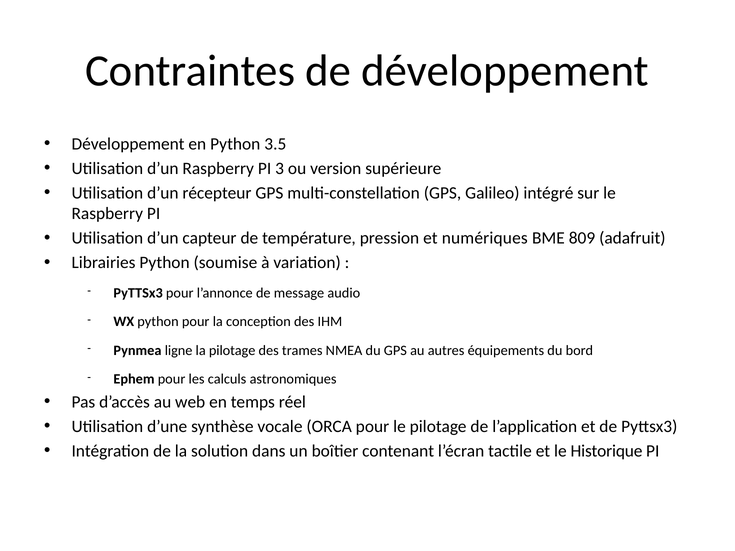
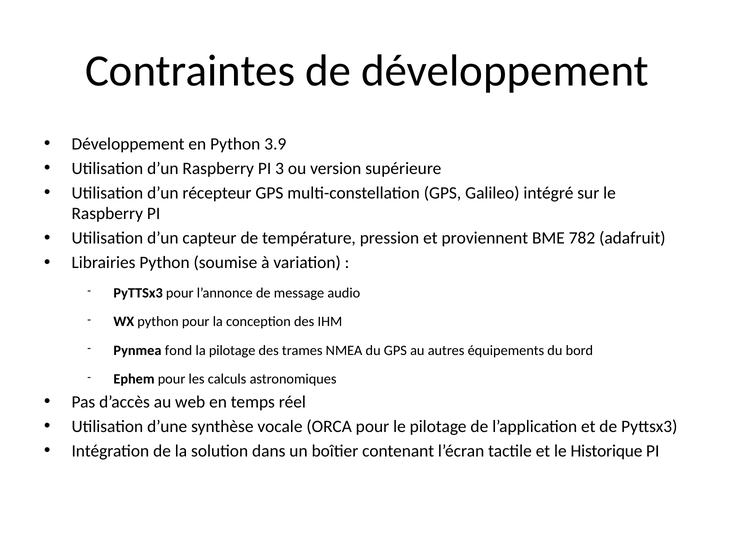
3.5: 3.5 -> 3.9
numériques: numériques -> proviennent
809: 809 -> 782
ligne: ligne -> fond
